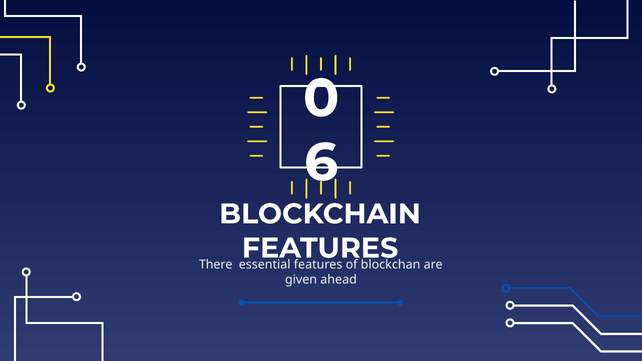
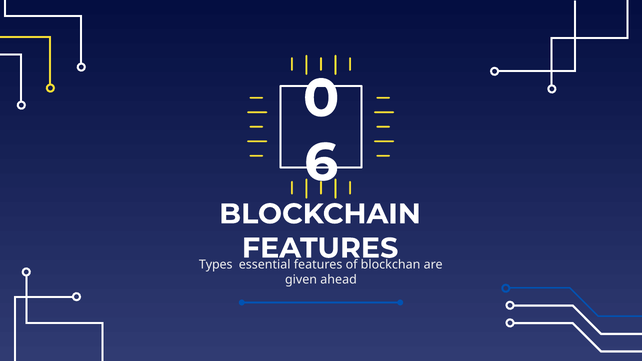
There: There -> Types
